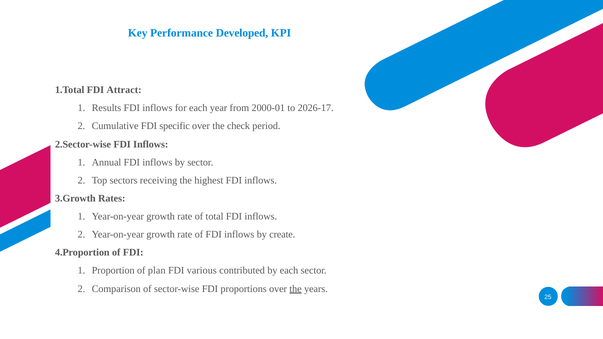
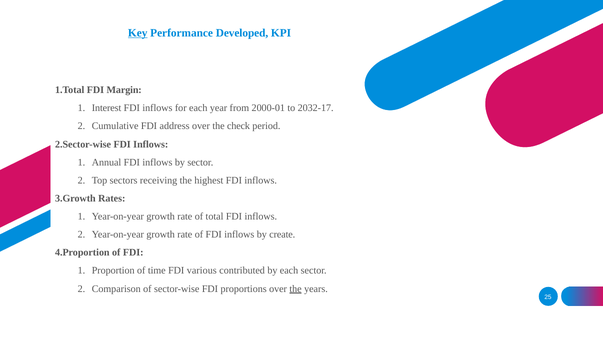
Key underline: none -> present
Attract: Attract -> Margin
Results: Results -> Interest
2026-17: 2026-17 -> 2032-17
specific: specific -> address
plan: plan -> time
